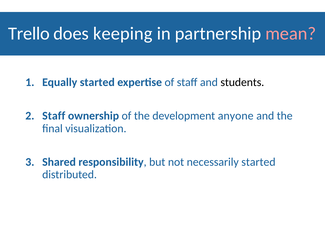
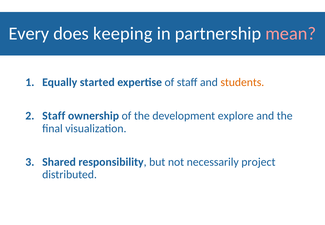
Trello: Trello -> Every
students colour: black -> orange
anyone: anyone -> explore
necessarily started: started -> project
